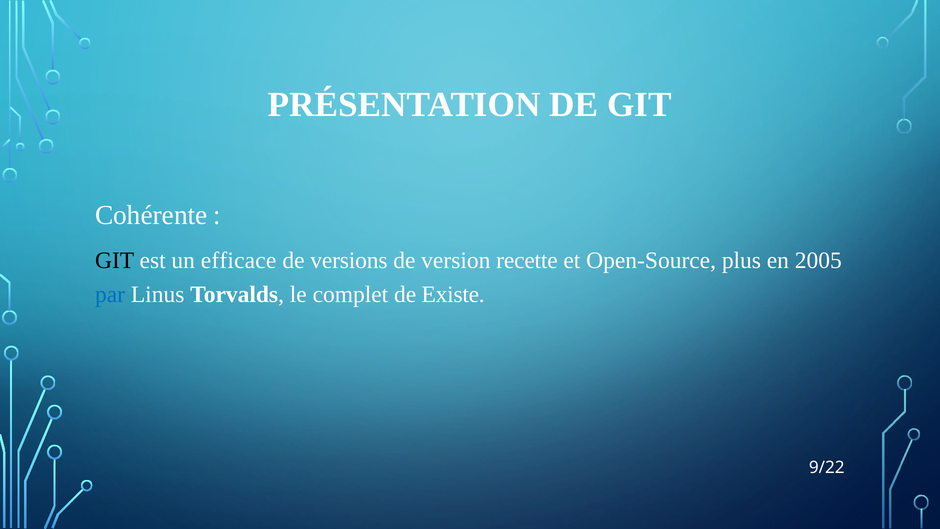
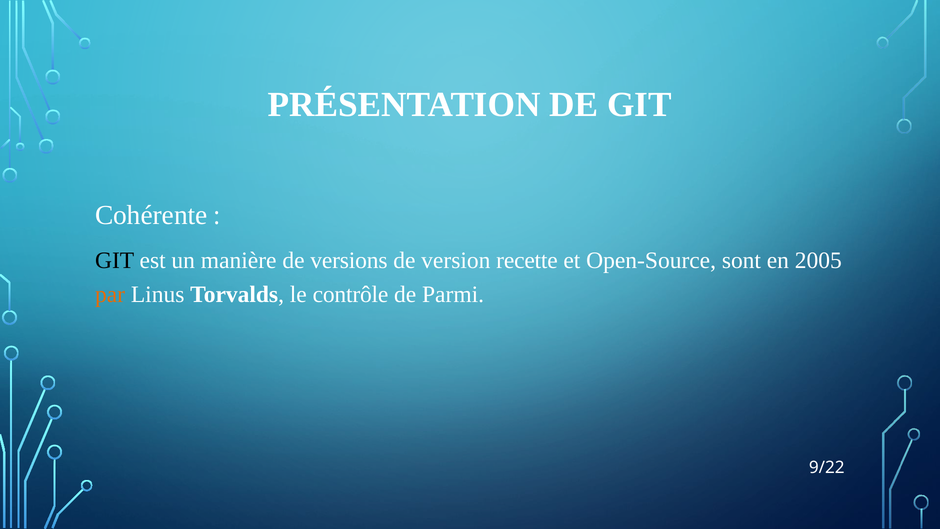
efficace: efficace -> manière
plus: plus -> sont
par colour: blue -> orange
complet: complet -> contrôle
Existe: Existe -> Parmi
